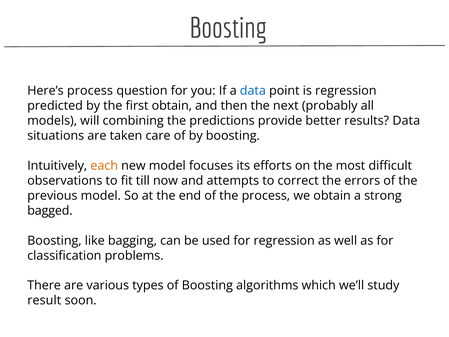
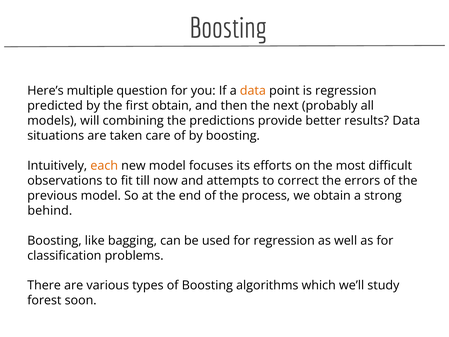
Here’s process: process -> multiple
data at (253, 91) colour: blue -> orange
bagged: bagged -> behind
result: result -> forest
